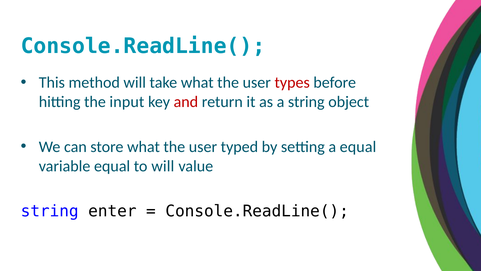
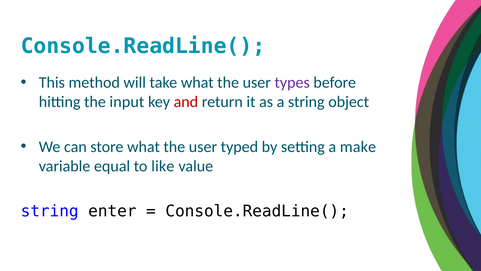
types colour: red -> purple
a equal: equal -> make
to will: will -> like
